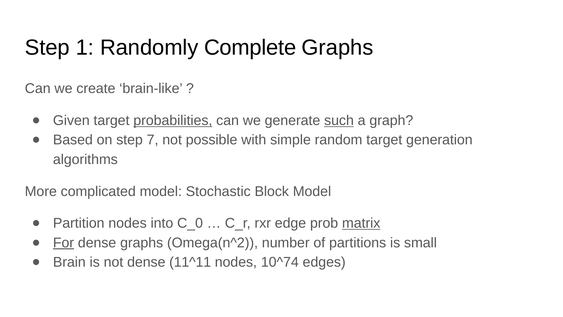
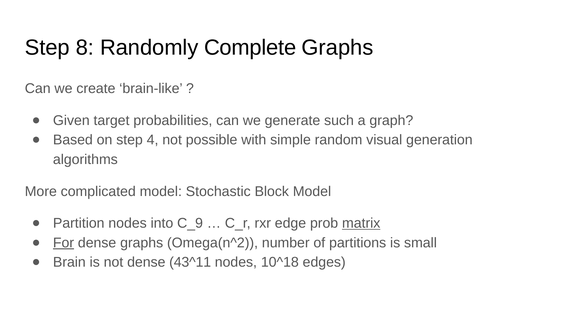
1: 1 -> 8
probabilities underline: present -> none
such underline: present -> none
7: 7 -> 4
random target: target -> visual
C_0: C_0 -> C_9
11^11: 11^11 -> 43^11
10^74: 10^74 -> 10^18
